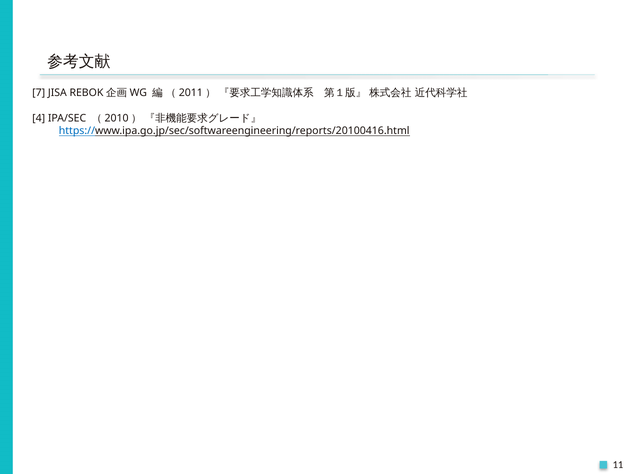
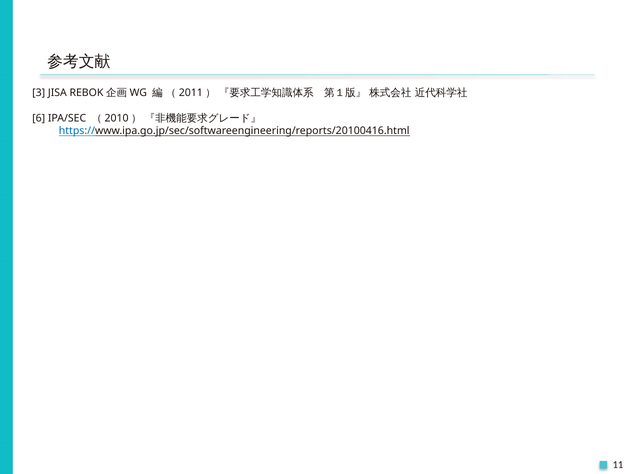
7: 7 -> 3
4: 4 -> 6
